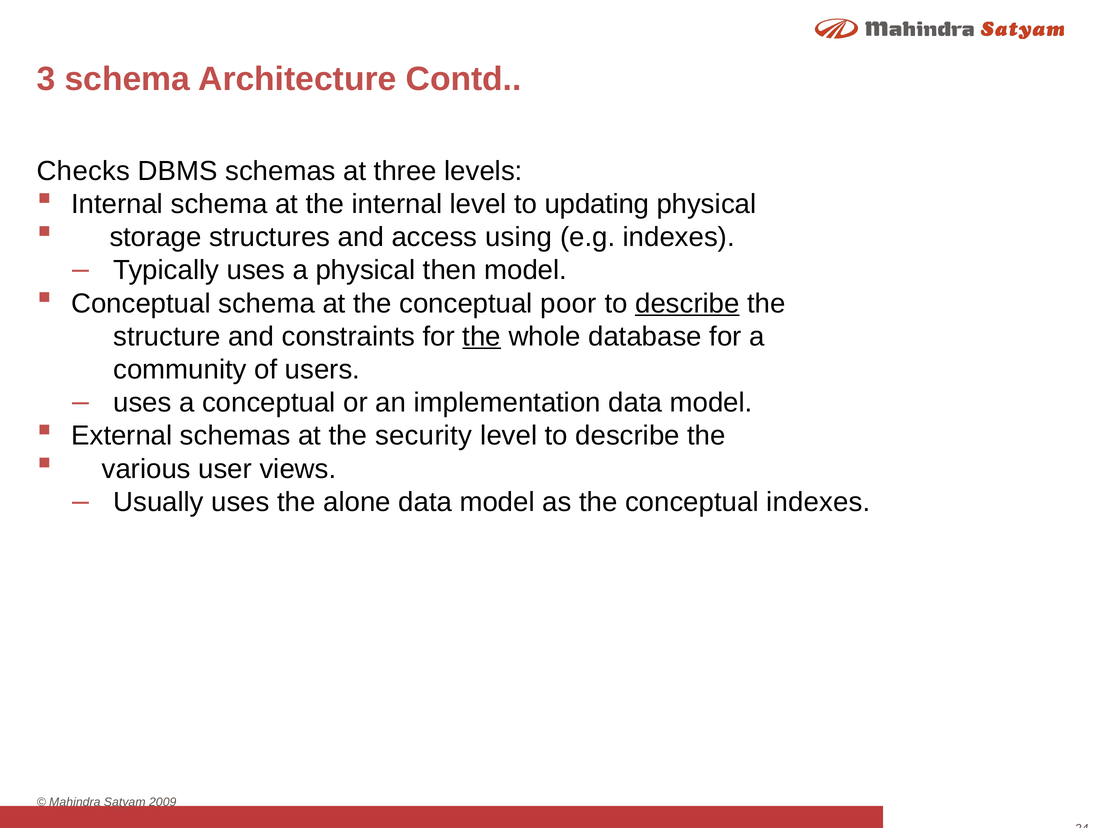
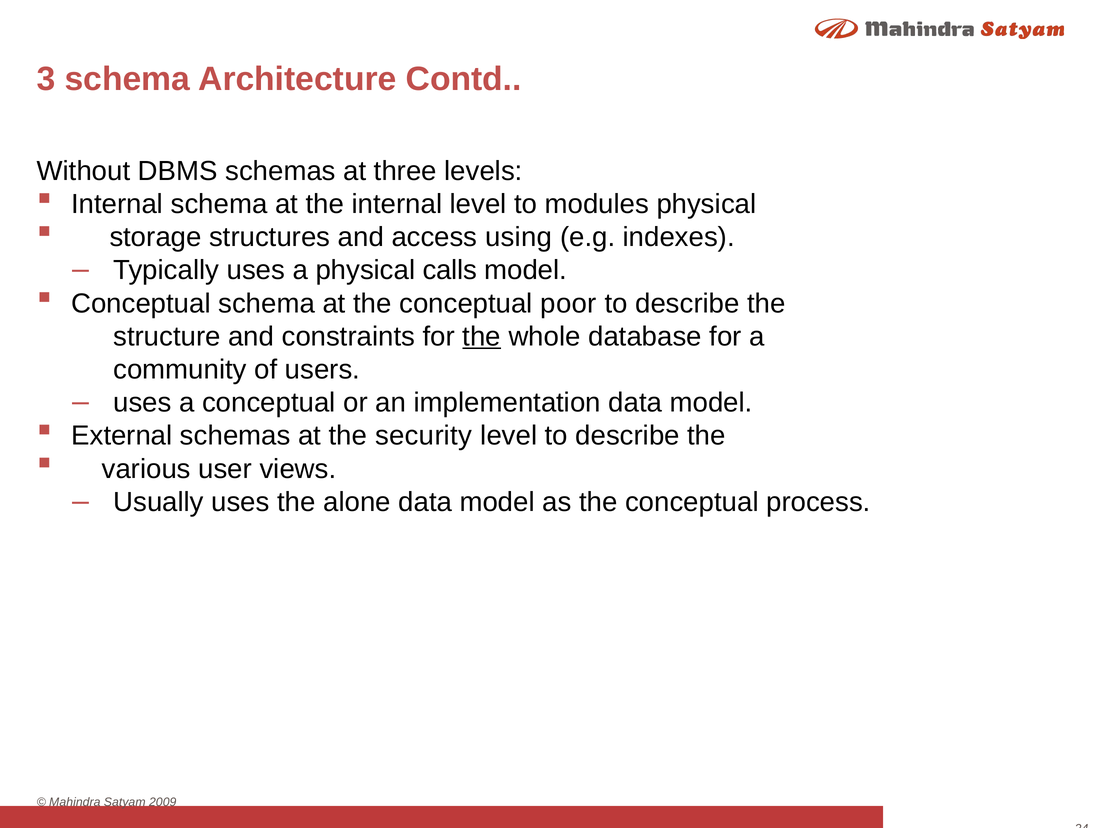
Checks: Checks -> Without
updating: updating -> modules
then: then -> calls
describe at (687, 303) underline: present -> none
conceptual indexes: indexes -> process
